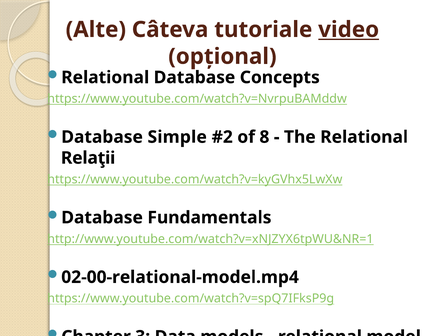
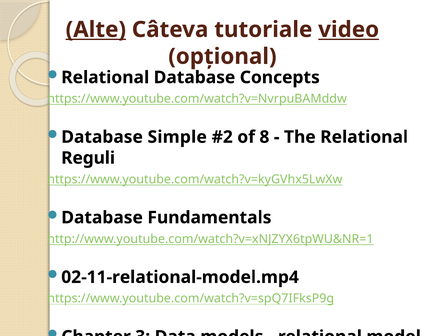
Alte underline: none -> present
Relaţii: Relaţii -> Reguli
02-00-relational-model.mp4: 02-00-relational-model.mp4 -> 02-11-relational-model.mp4
